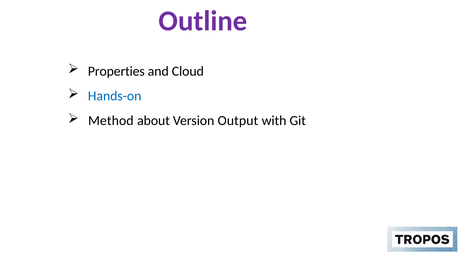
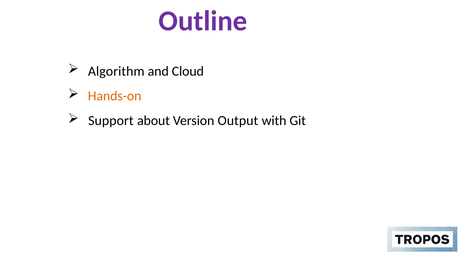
Properties: Properties -> Algorithm
Hands-on colour: blue -> orange
Method: Method -> Support
